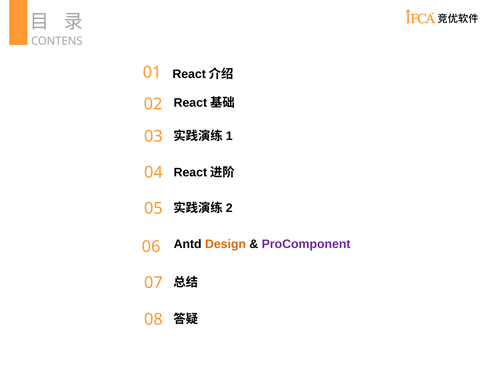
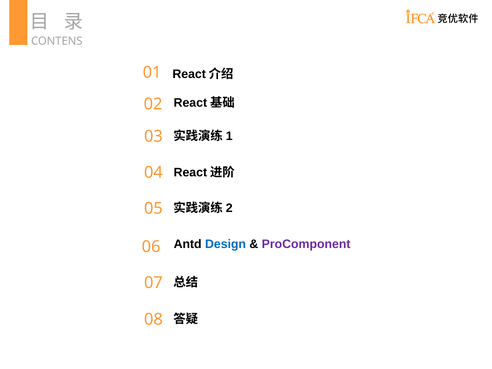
Design colour: orange -> blue
